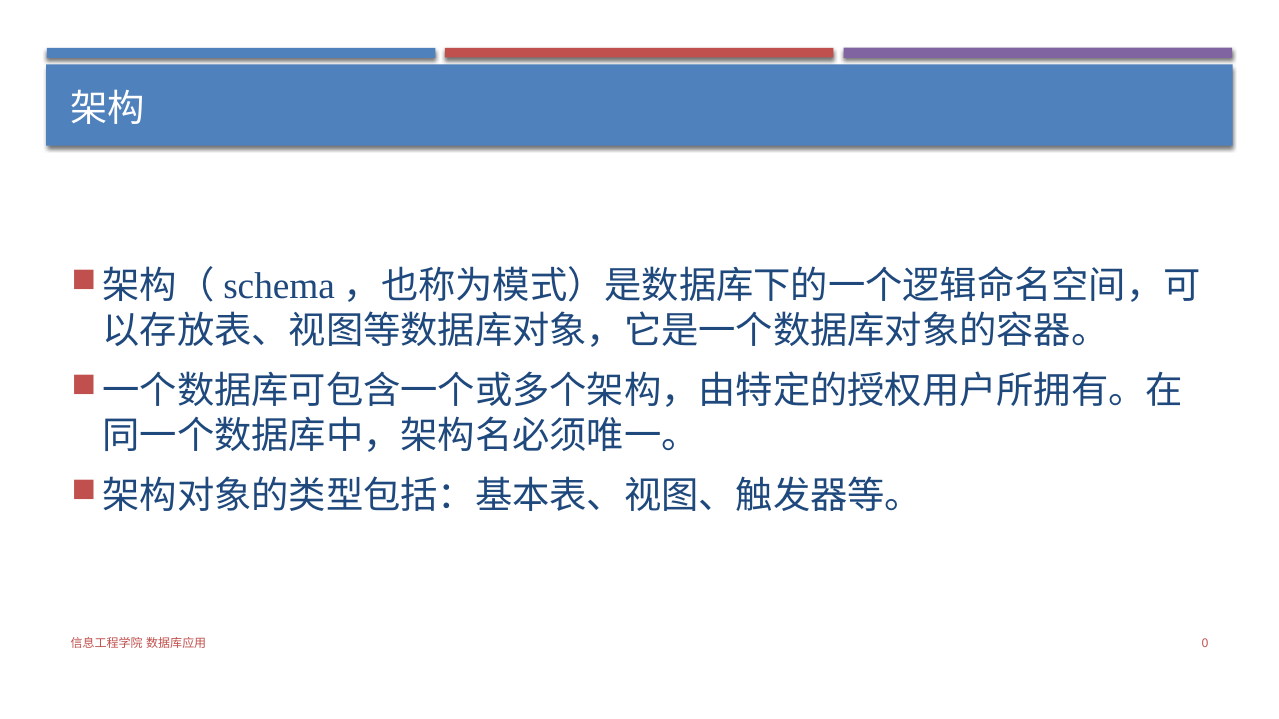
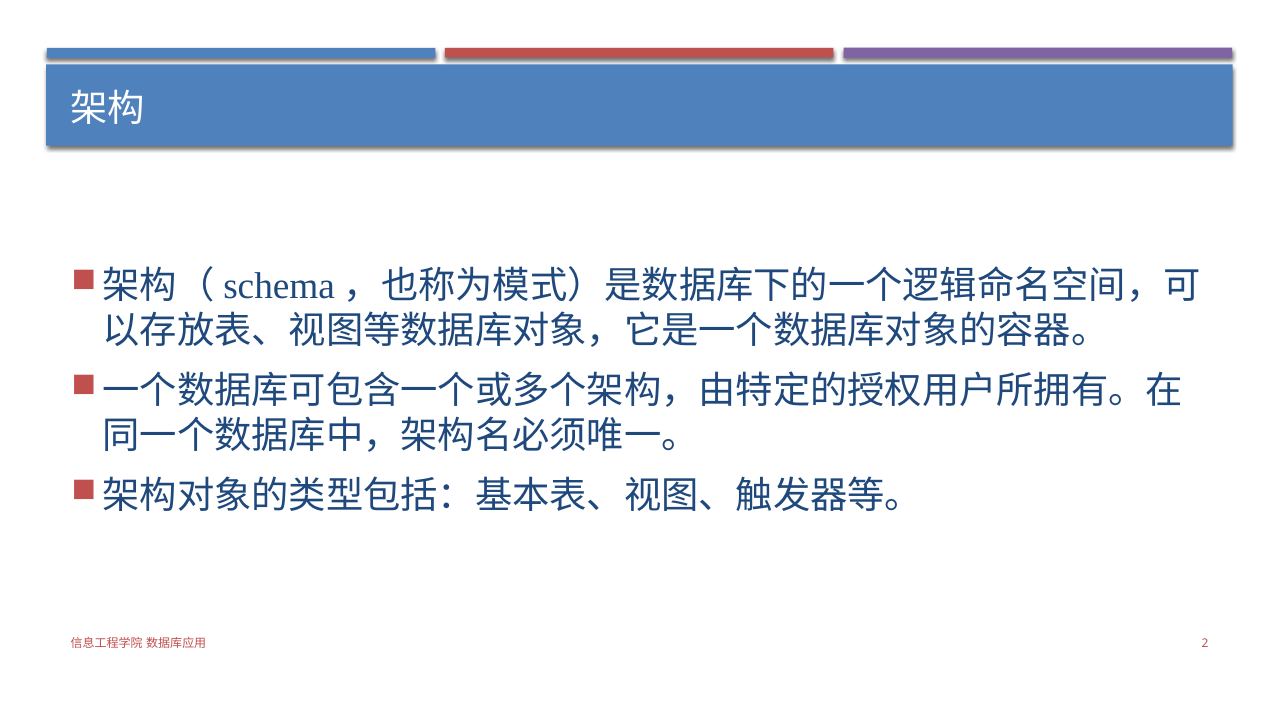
0: 0 -> 2
